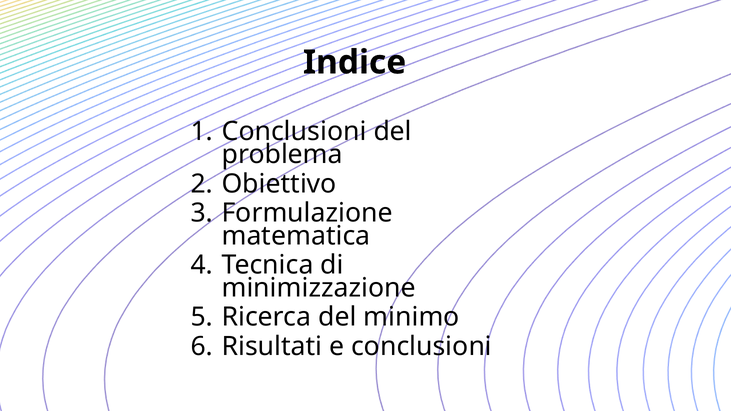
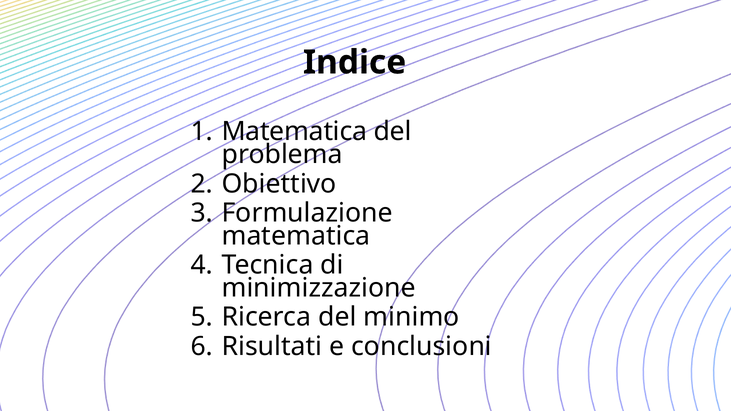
Conclusioni at (294, 132): Conclusioni -> Matematica
